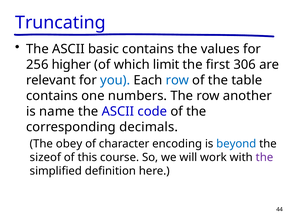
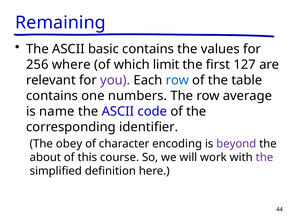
Truncating: Truncating -> Remaining
higher: higher -> where
306: 306 -> 127
you colour: blue -> purple
another: another -> average
decimals: decimals -> identifier
beyond colour: blue -> purple
sizeof: sizeof -> about
